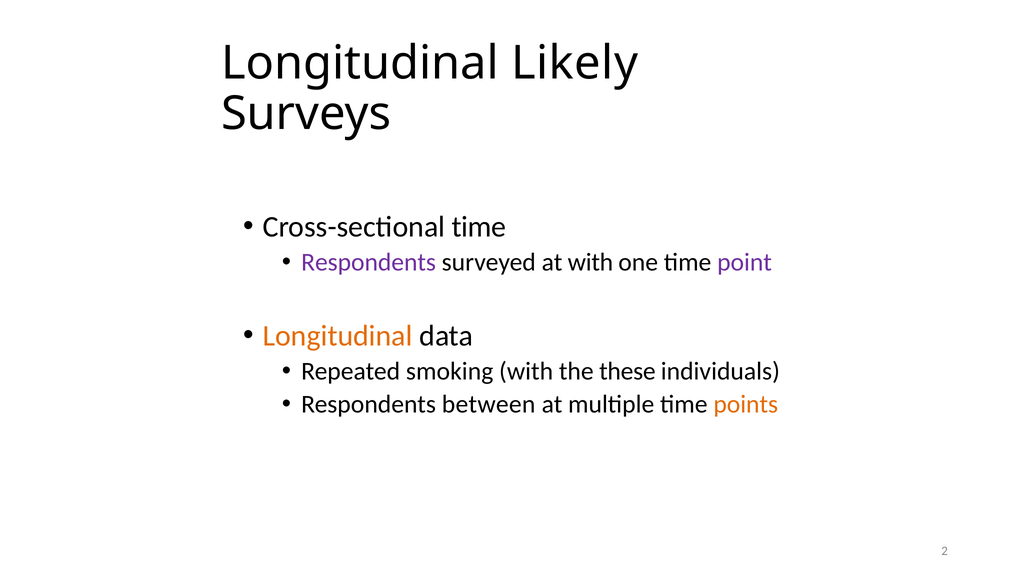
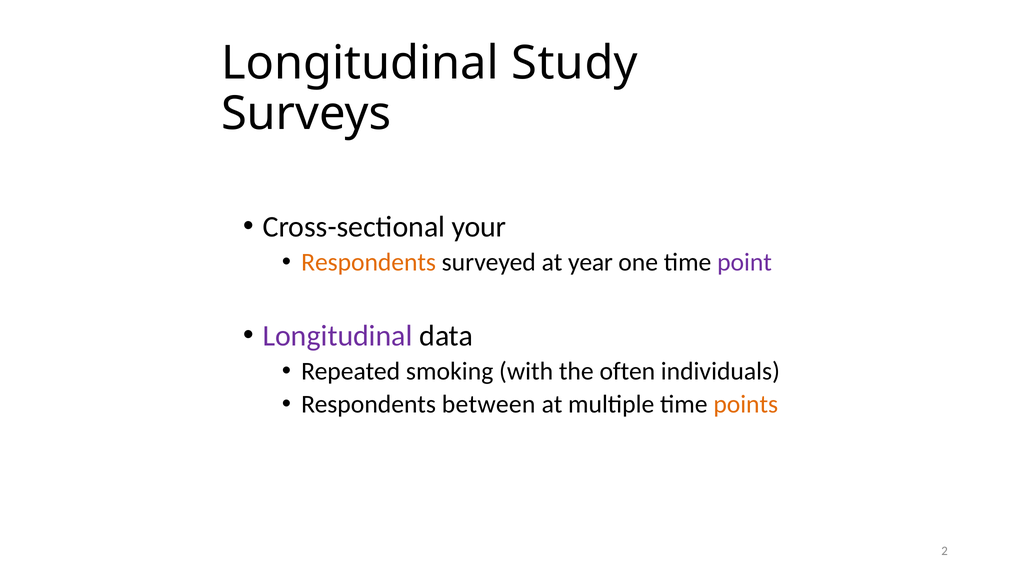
Likely: Likely -> Study
Cross-sectional time: time -> your
Respondents at (369, 262) colour: purple -> orange
at with: with -> year
Longitudinal at (338, 336) colour: orange -> purple
these: these -> often
